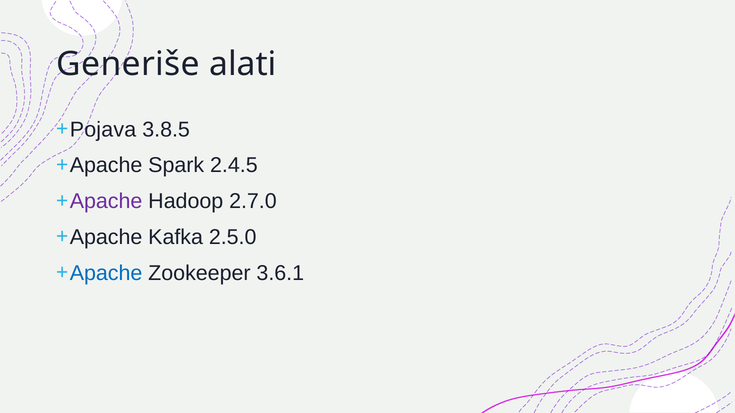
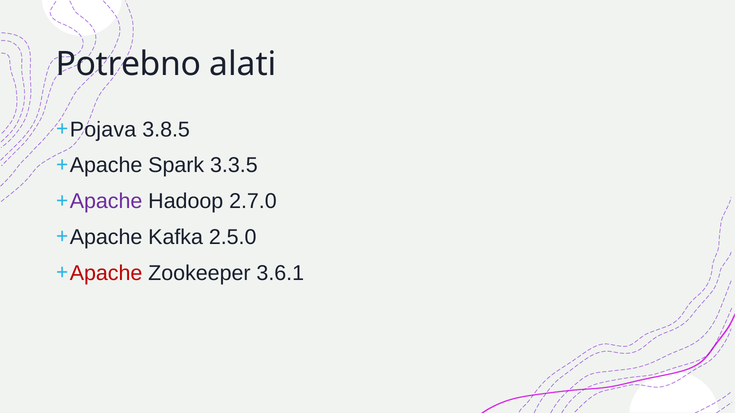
Generiše: Generiše -> Potrebno
2.4.5: 2.4.5 -> 3.3.5
Apache at (106, 273) colour: blue -> red
